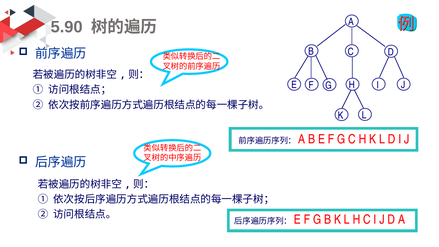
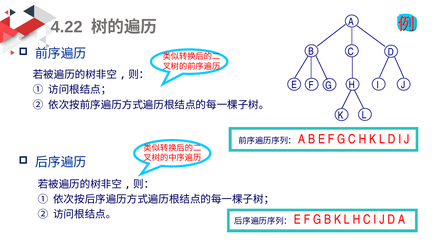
5.90: 5.90 -> 4.22
